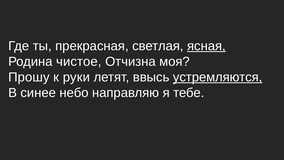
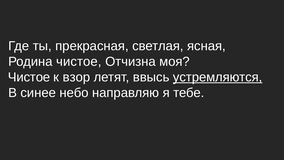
ясная underline: present -> none
Прошу at (29, 77): Прошу -> Чистое
руки: руки -> взор
